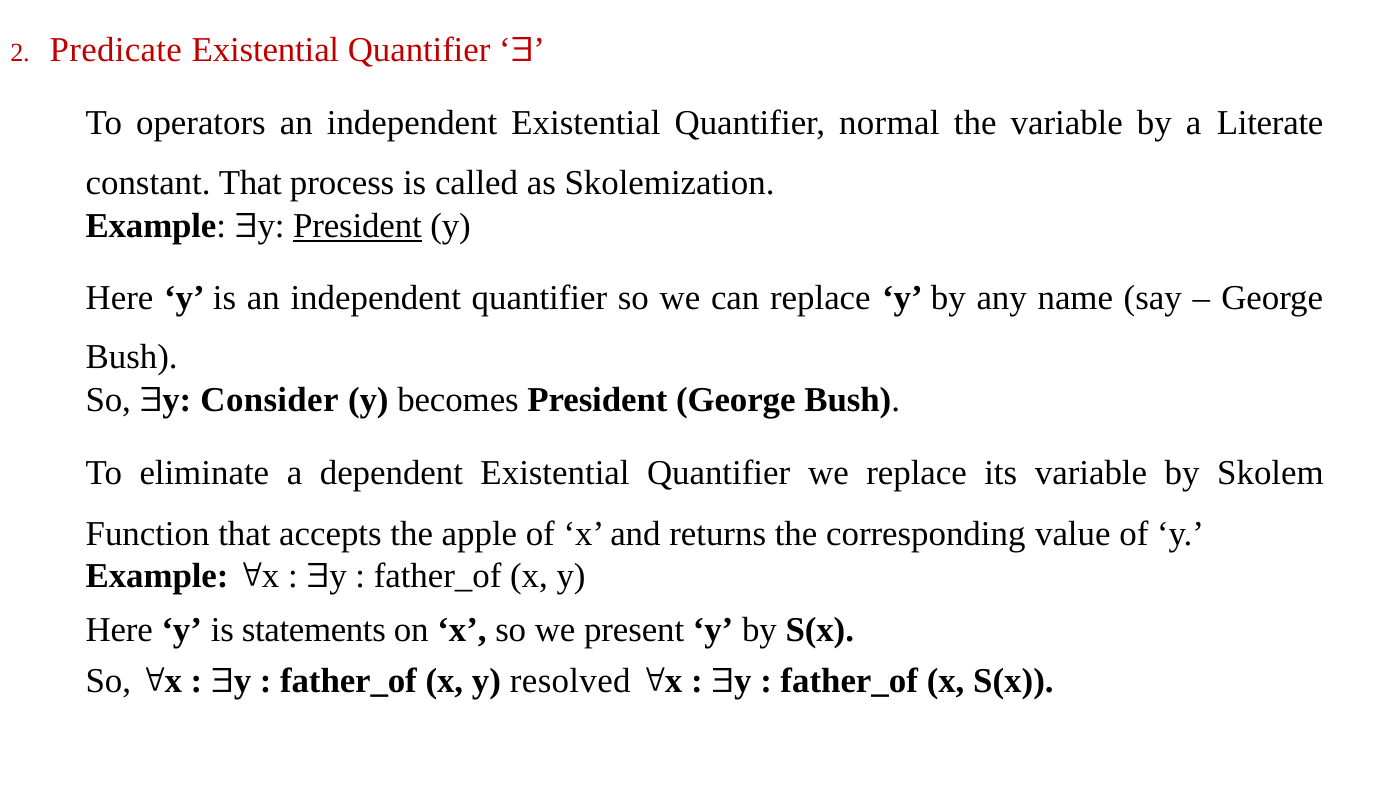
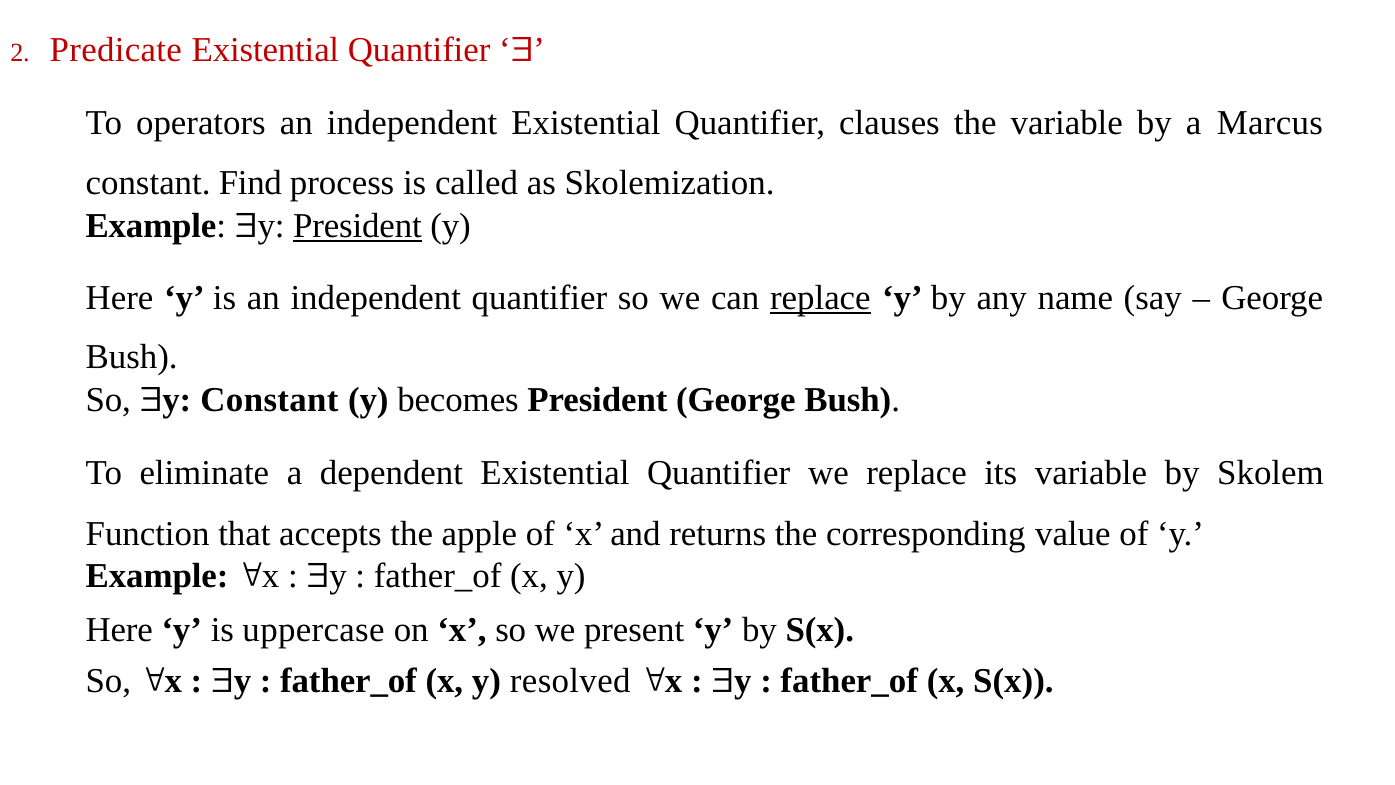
normal: normal -> clauses
Literate: Literate -> Marcus
constant That: That -> Find
replace at (820, 297) underline: none -> present
y Consider: Consider -> Constant
statements: statements -> uppercase
